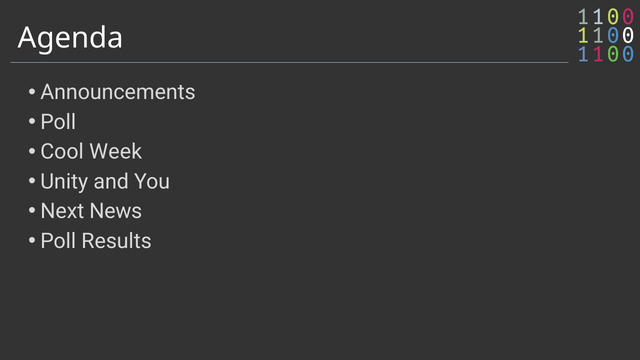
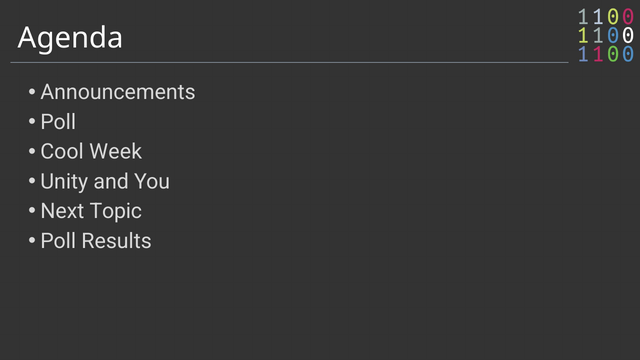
News: News -> Topic
